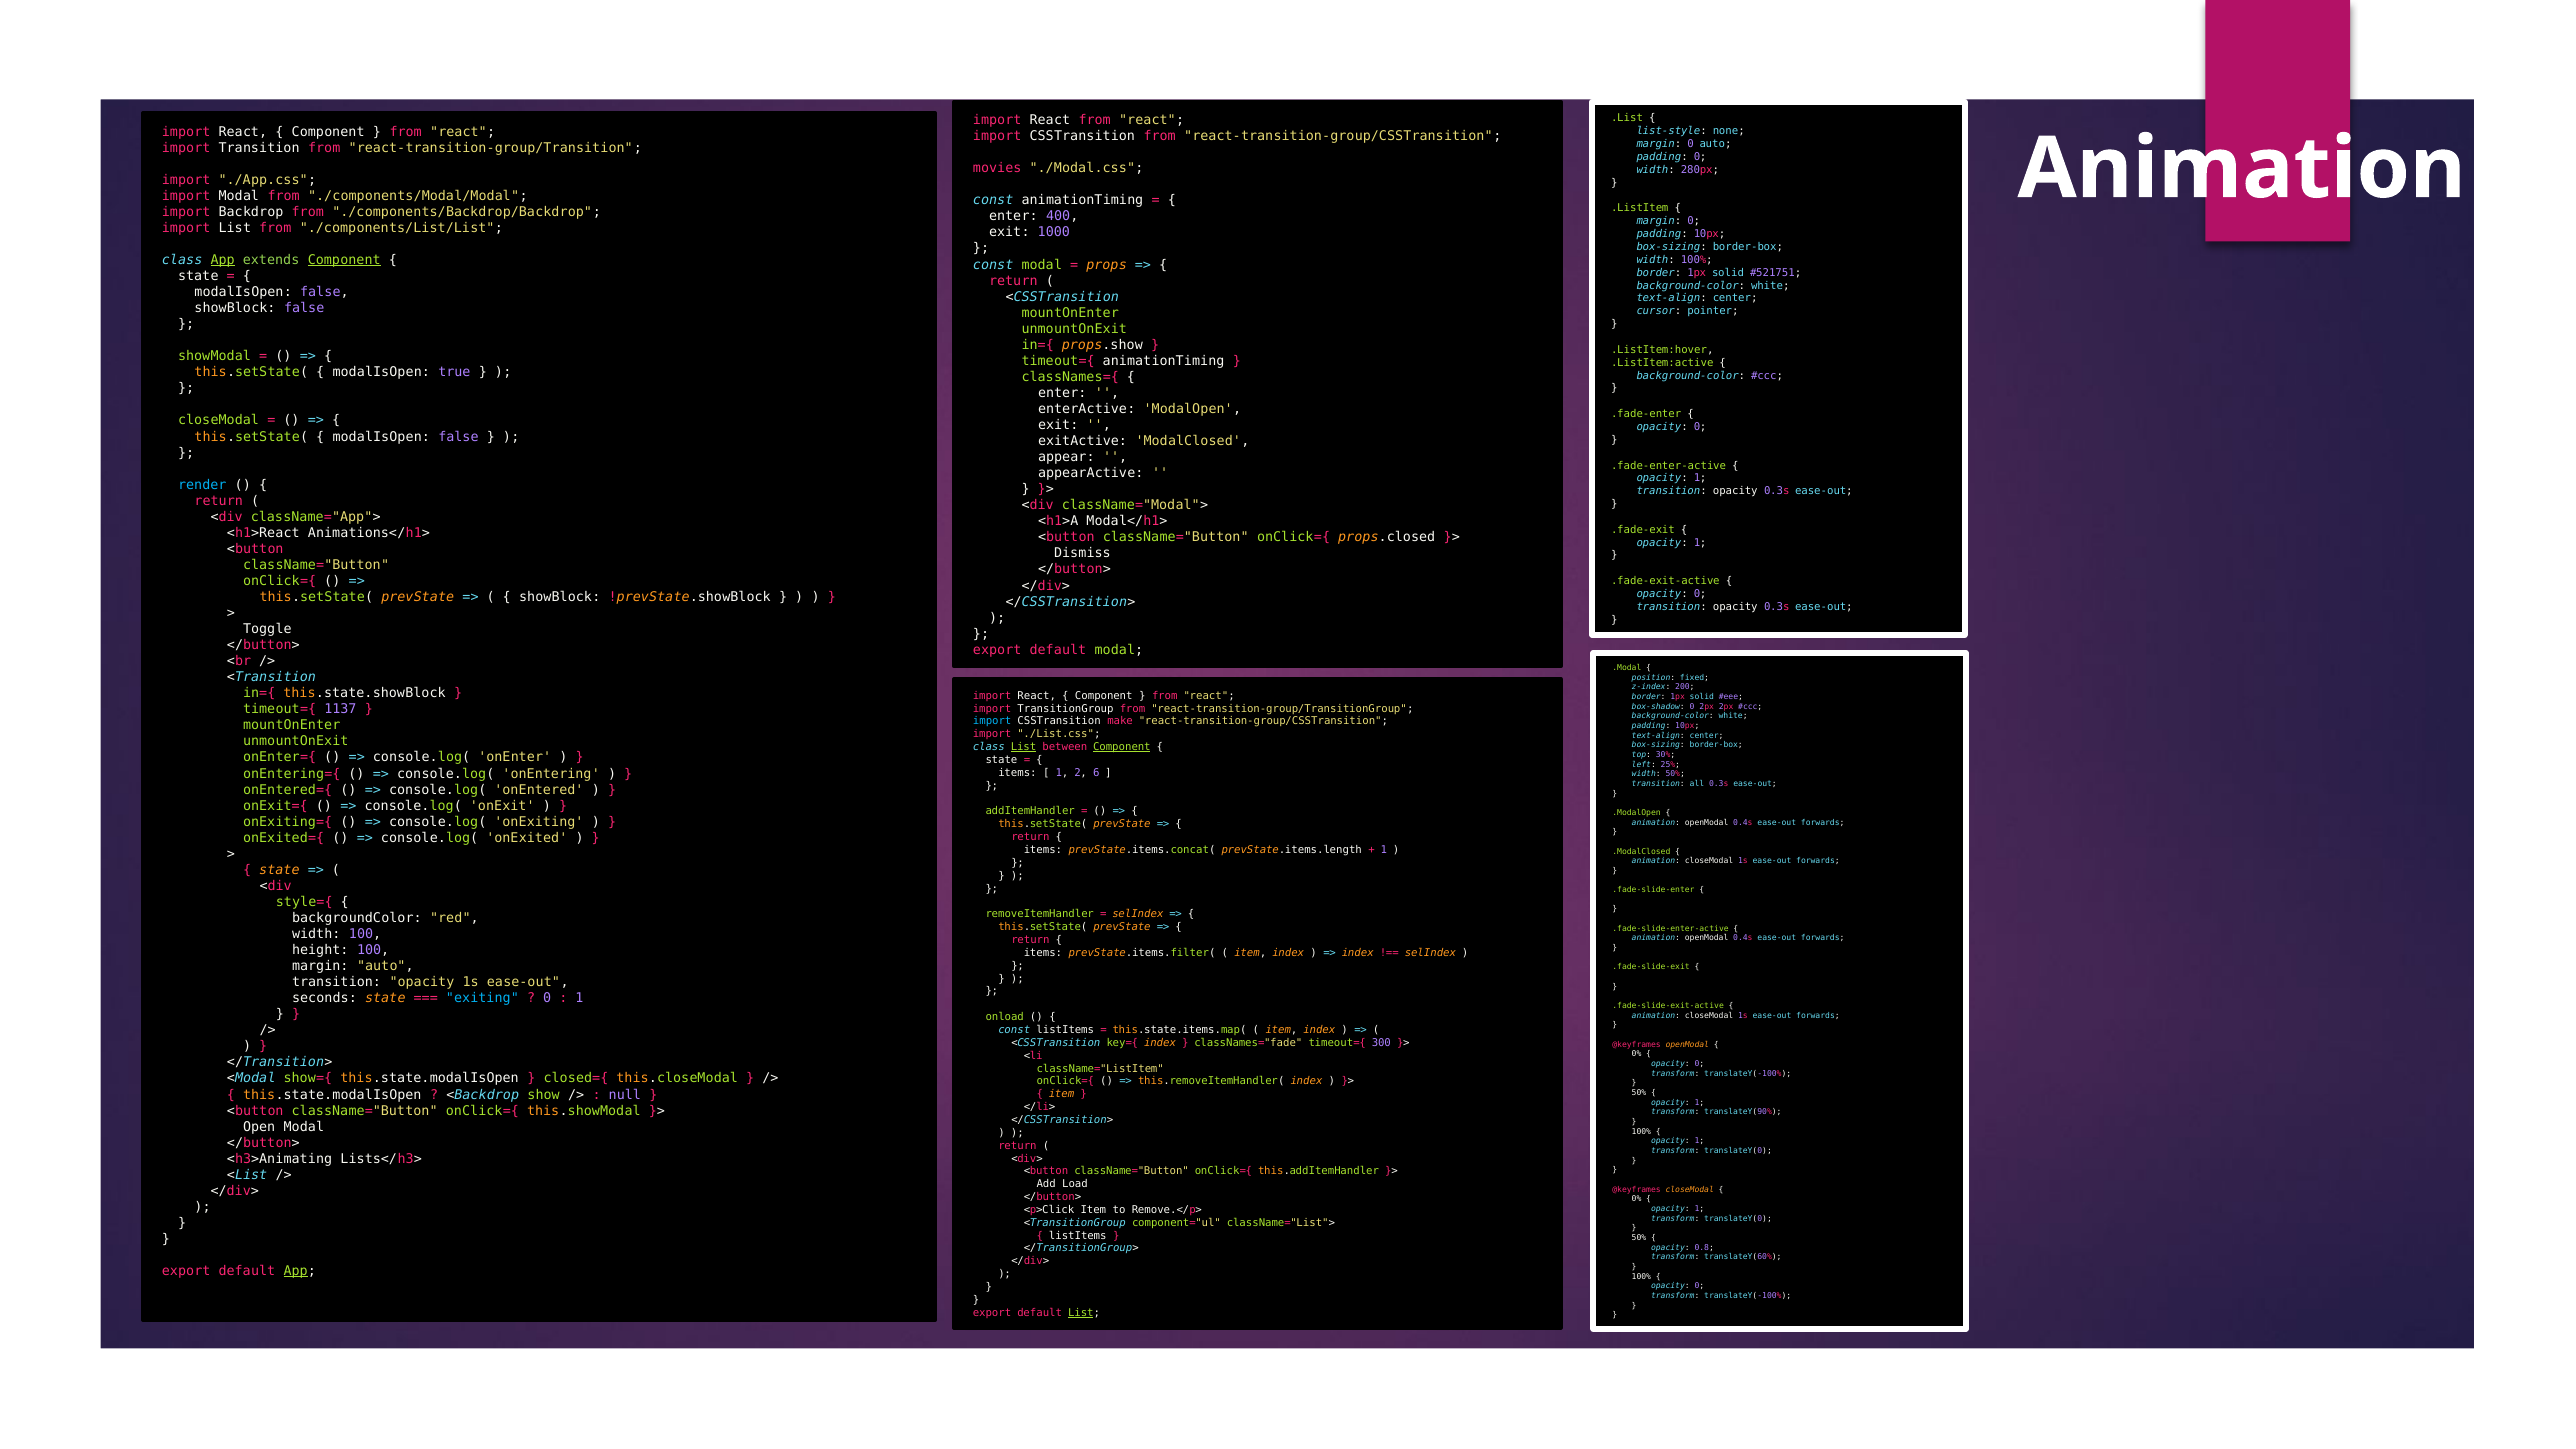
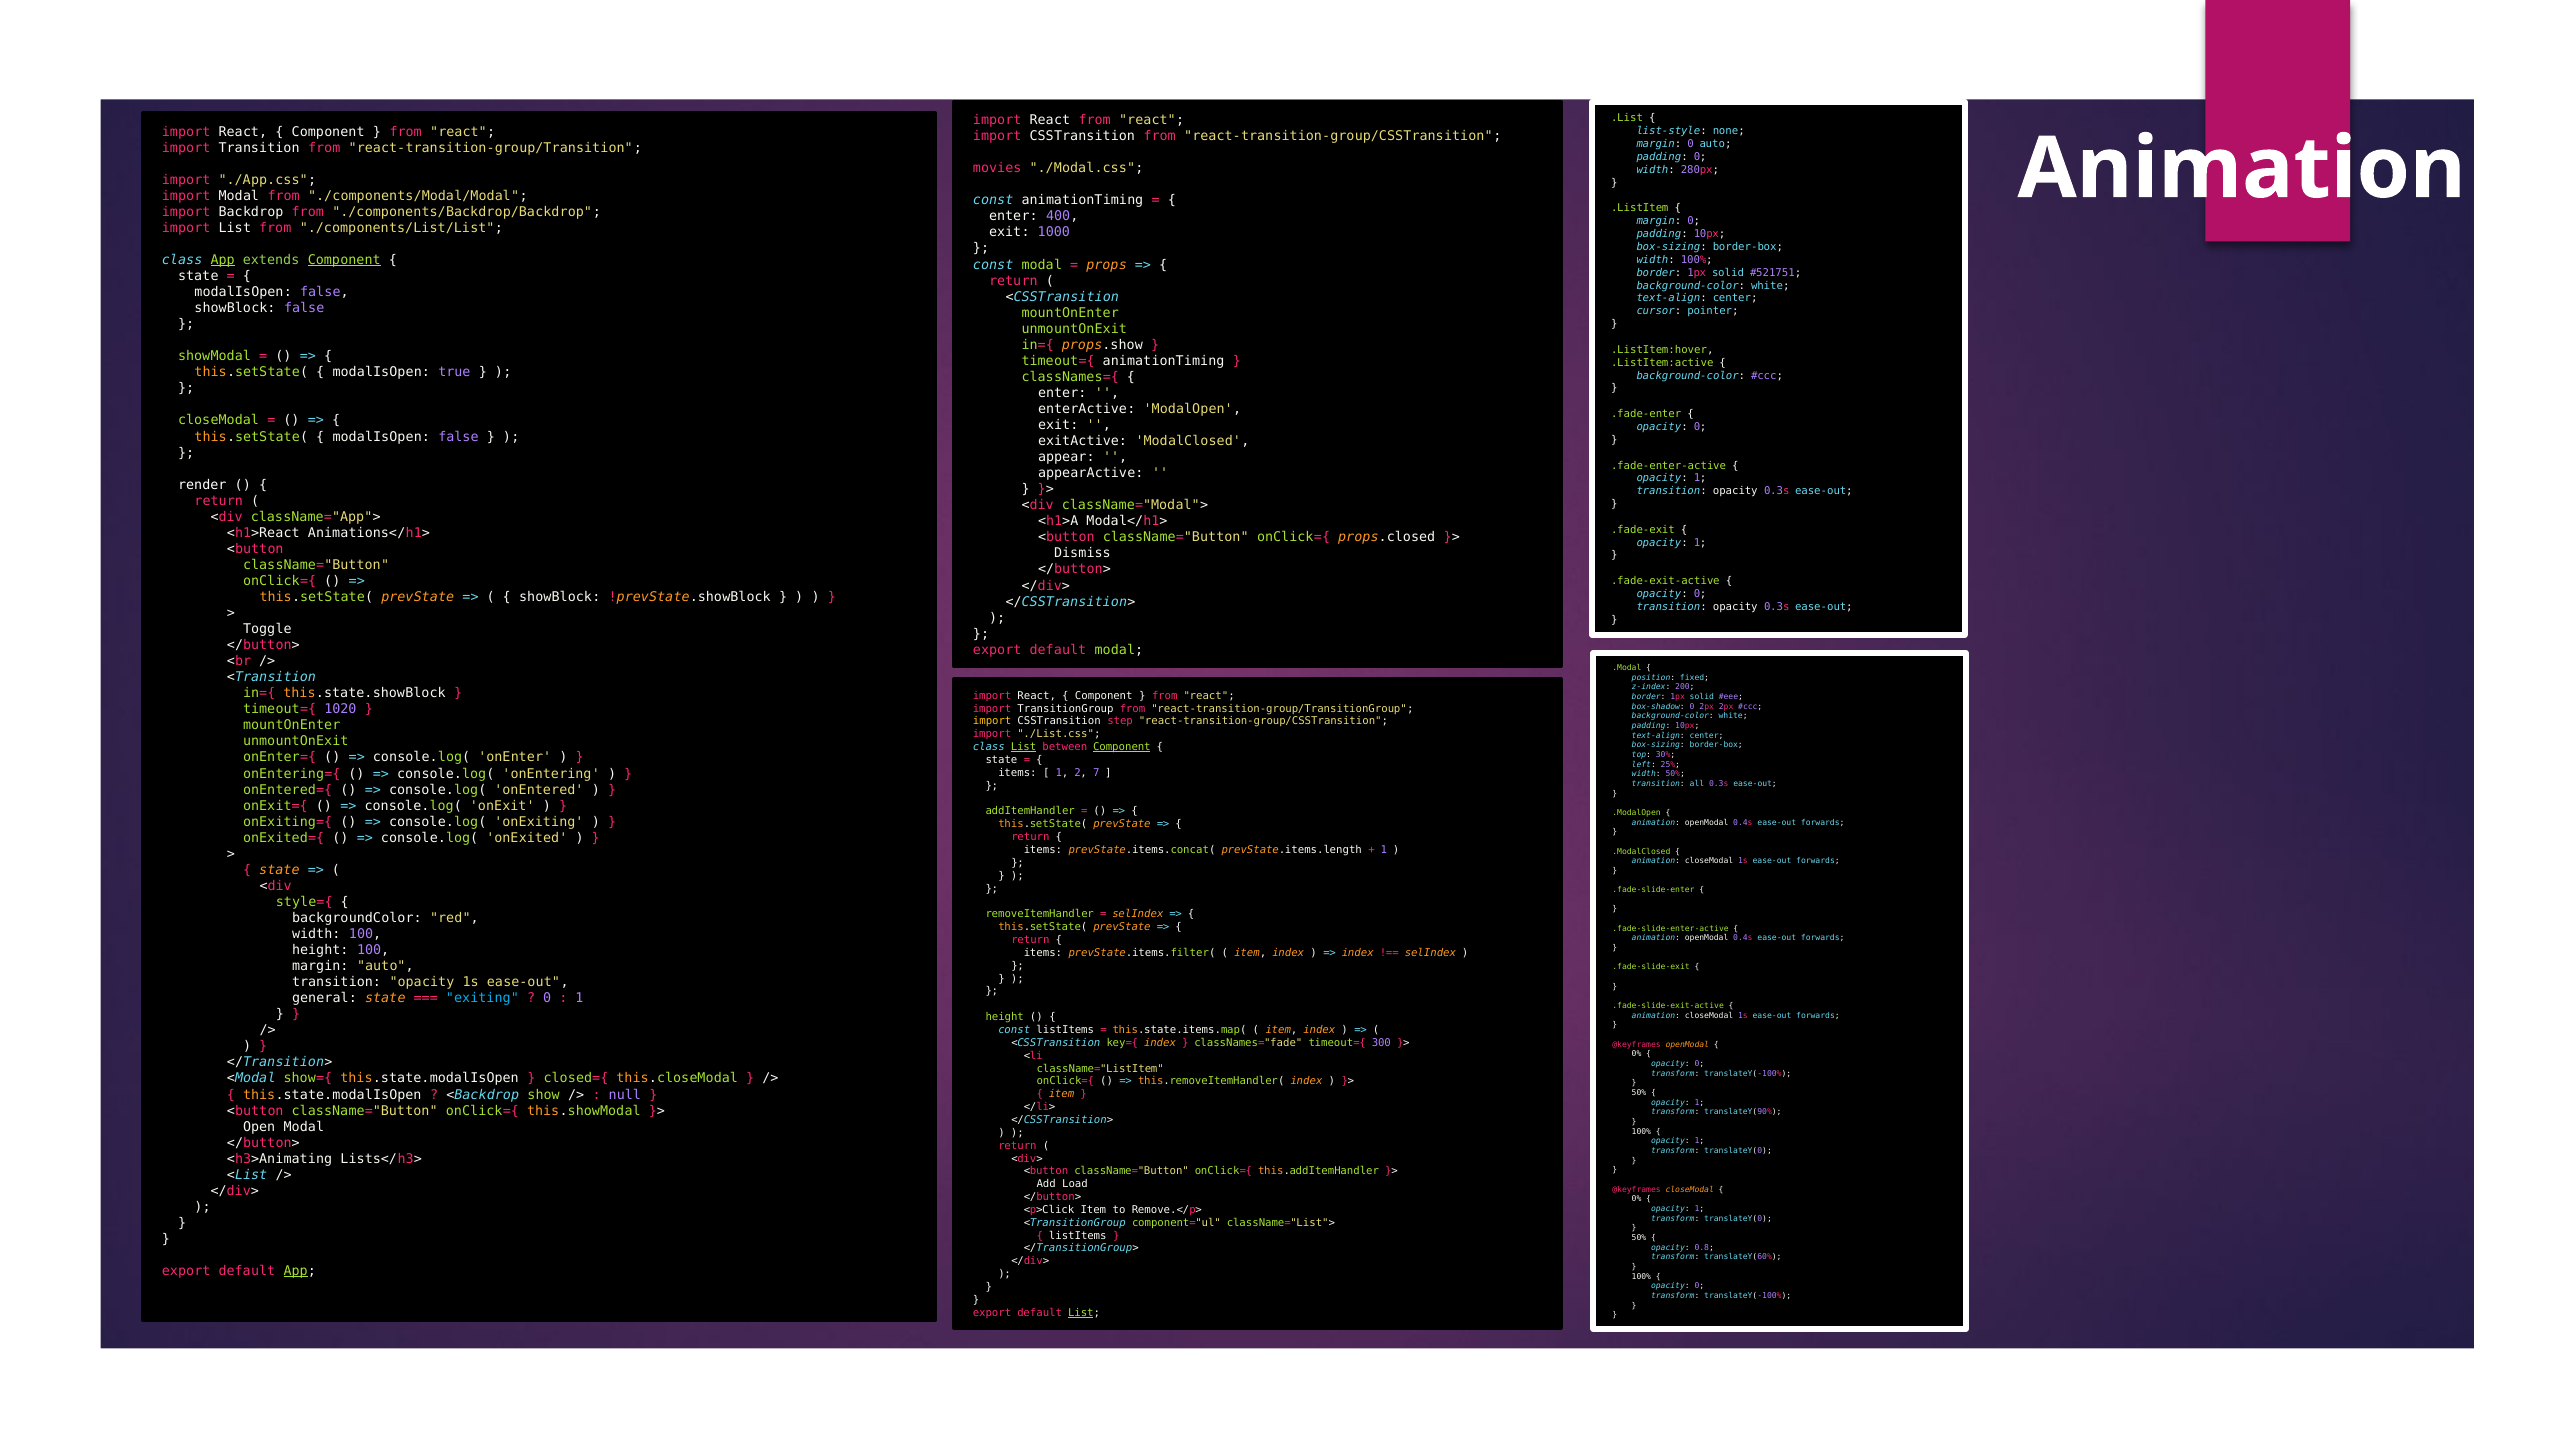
render colour: light blue -> white
1137: 1137 -> 1020
import at (992, 721) colour: light blue -> yellow
make: make -> step
6: 6 -> 7
seconds: seconds -> general
onload at (1005, 1017): onload -> height
